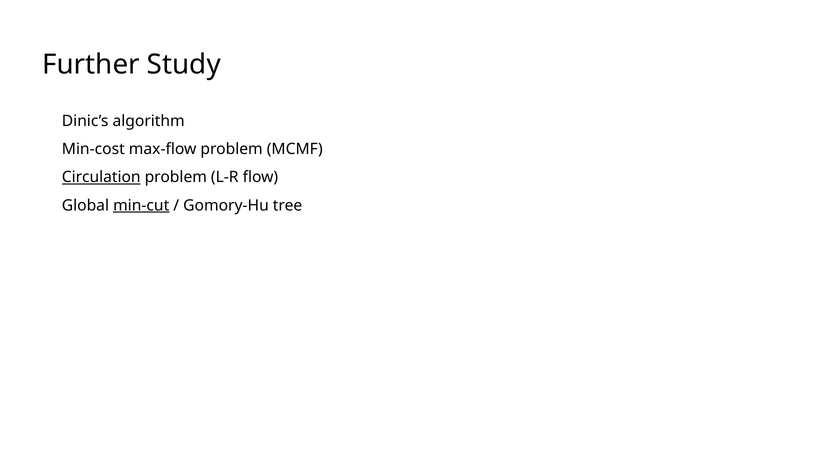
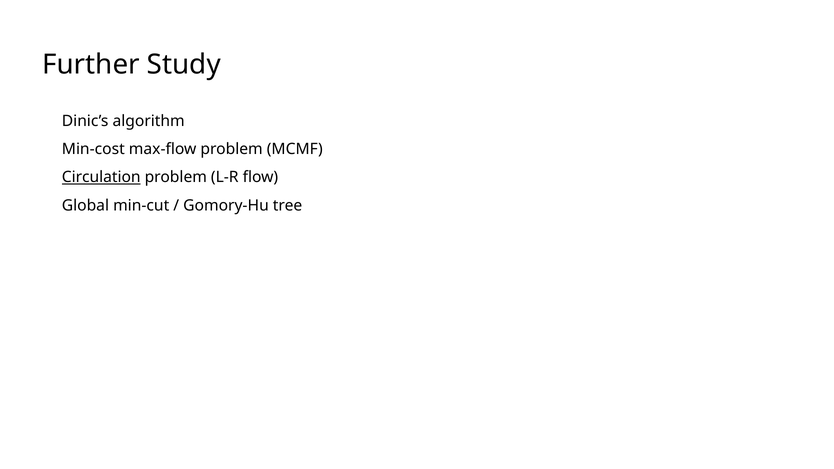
min-cut underline: present -> none
